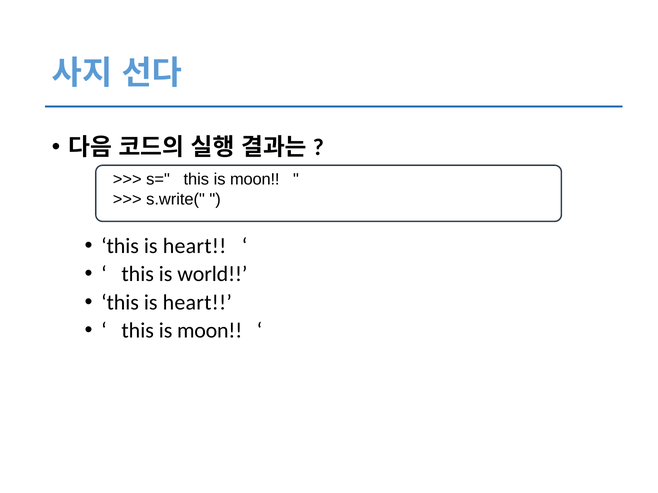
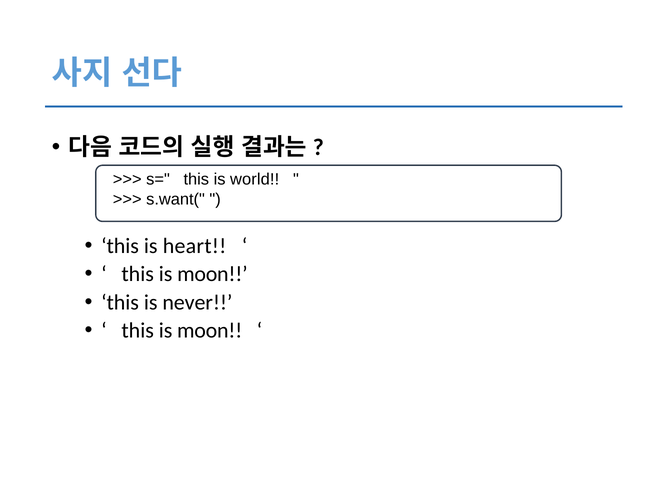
s= this is moon: moon -> world
s.write(: s.write( -> s.want(
world at (212, 274): world -> moon
heart at (197, 303): heart -> never
